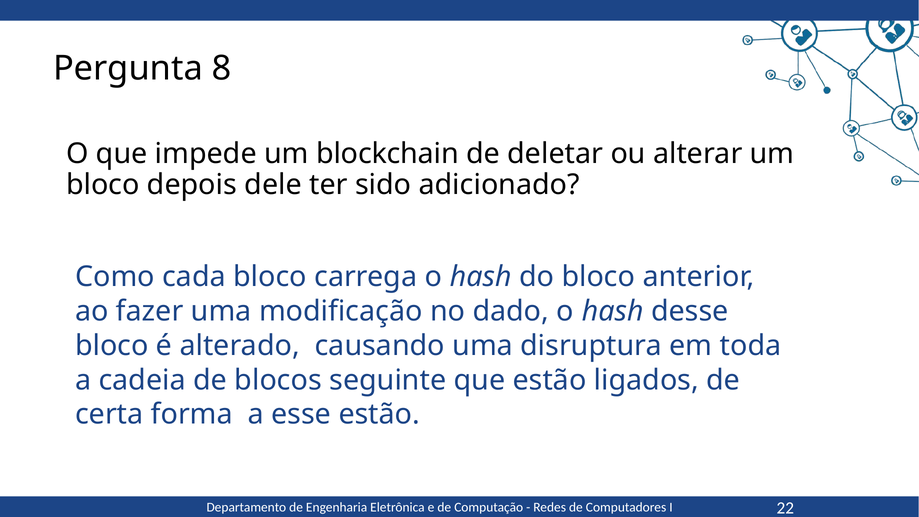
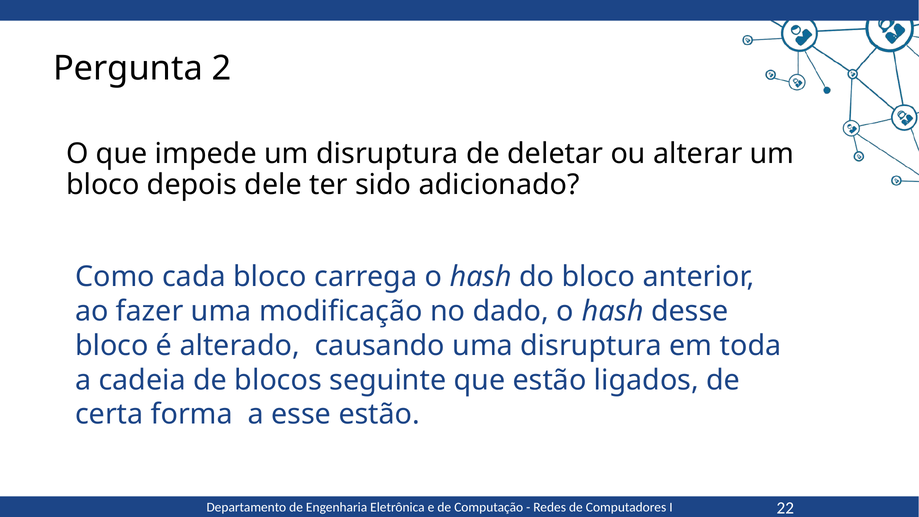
8: 8 -> 2
um blockchain: blockchain -> disruptura
